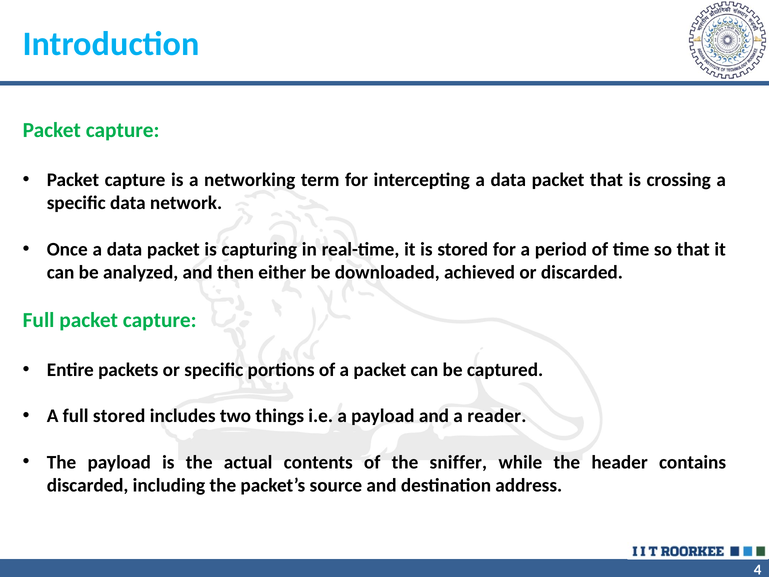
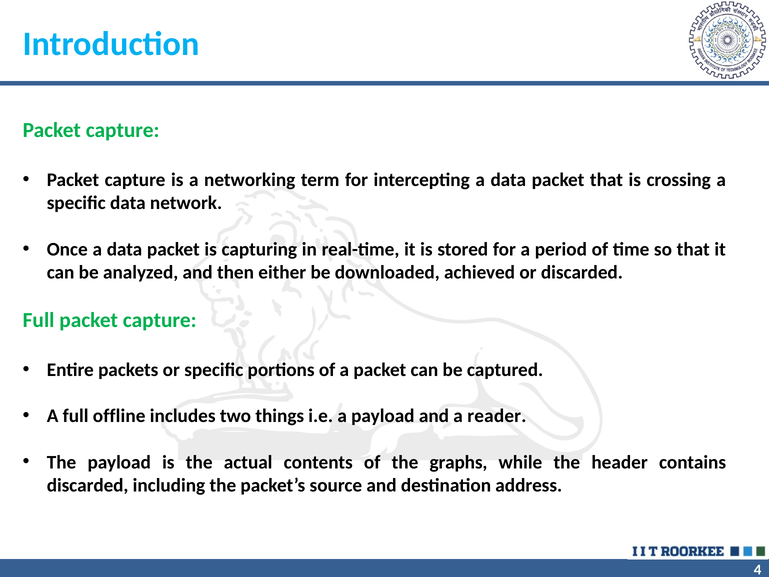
full stored: stored -> offline
sniffer: sniffer -> graphs
